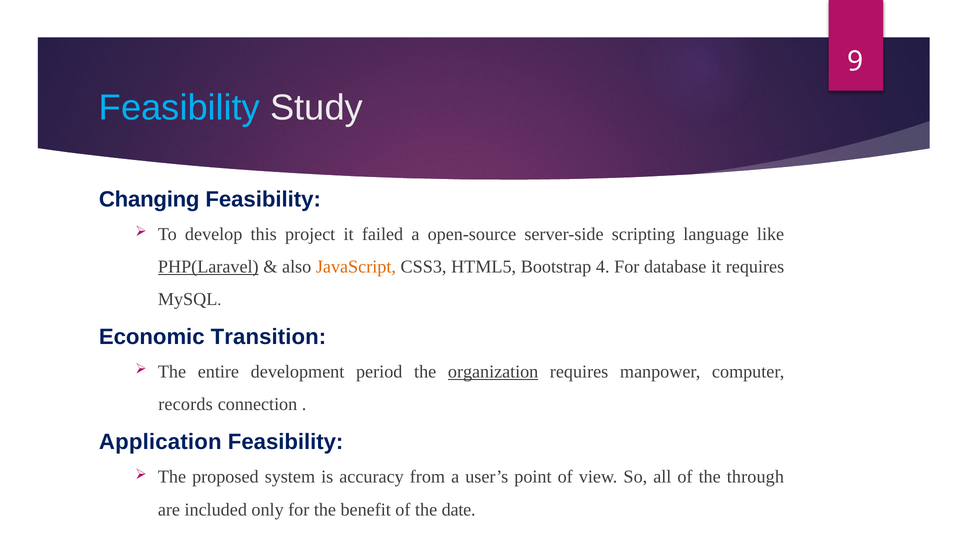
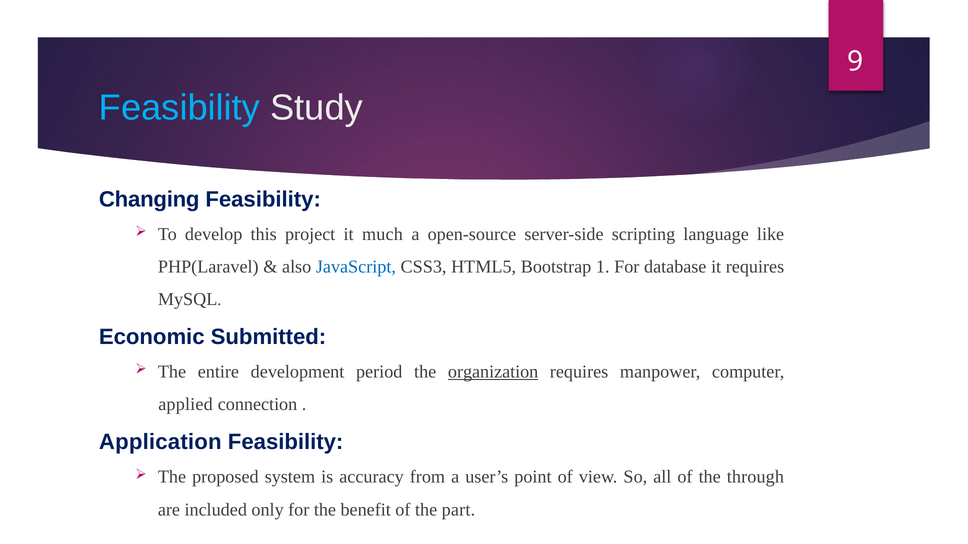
failed: failed -> much
PHP(Laravel underline: present -> none
JavaScript colour: orange -> blue
4: 4 -> 1
Transition: Transition -> Submitted
records: records -> applied
date: date -> part
